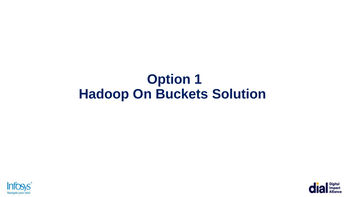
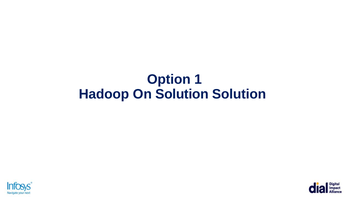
On Buckets: Buckets -> Solution
